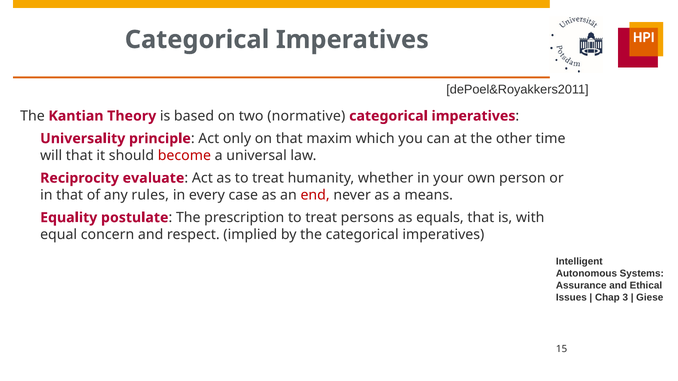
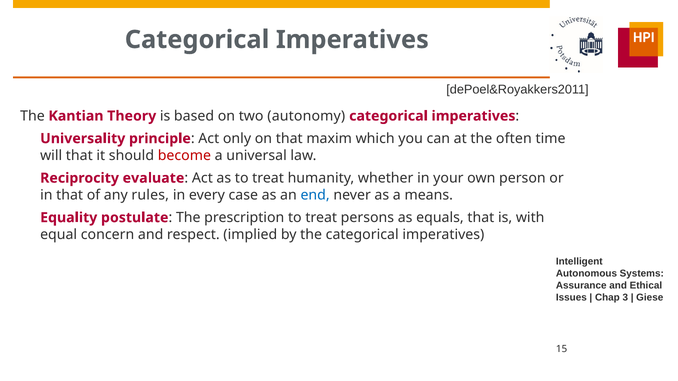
normative: normative -> autonomy
other: other -> often
end colour: red -> blue
